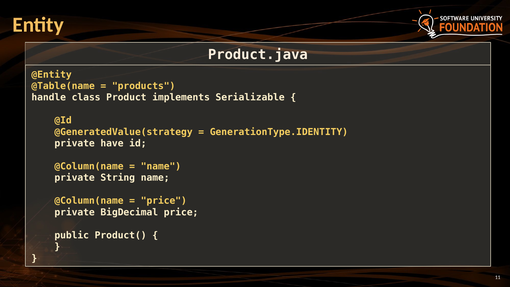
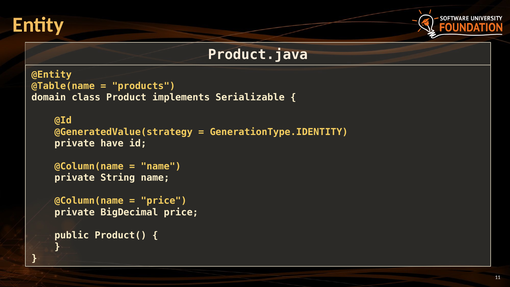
handle: handle -> domain
